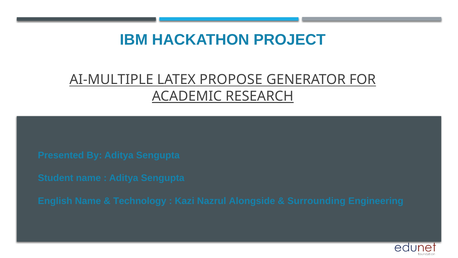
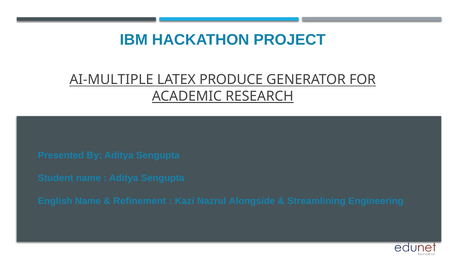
PROPOSE: PROPOSE -> PRODUCE
Technology: Technology -> Refinement
Surrounding: Surrounding -> Streamlining
